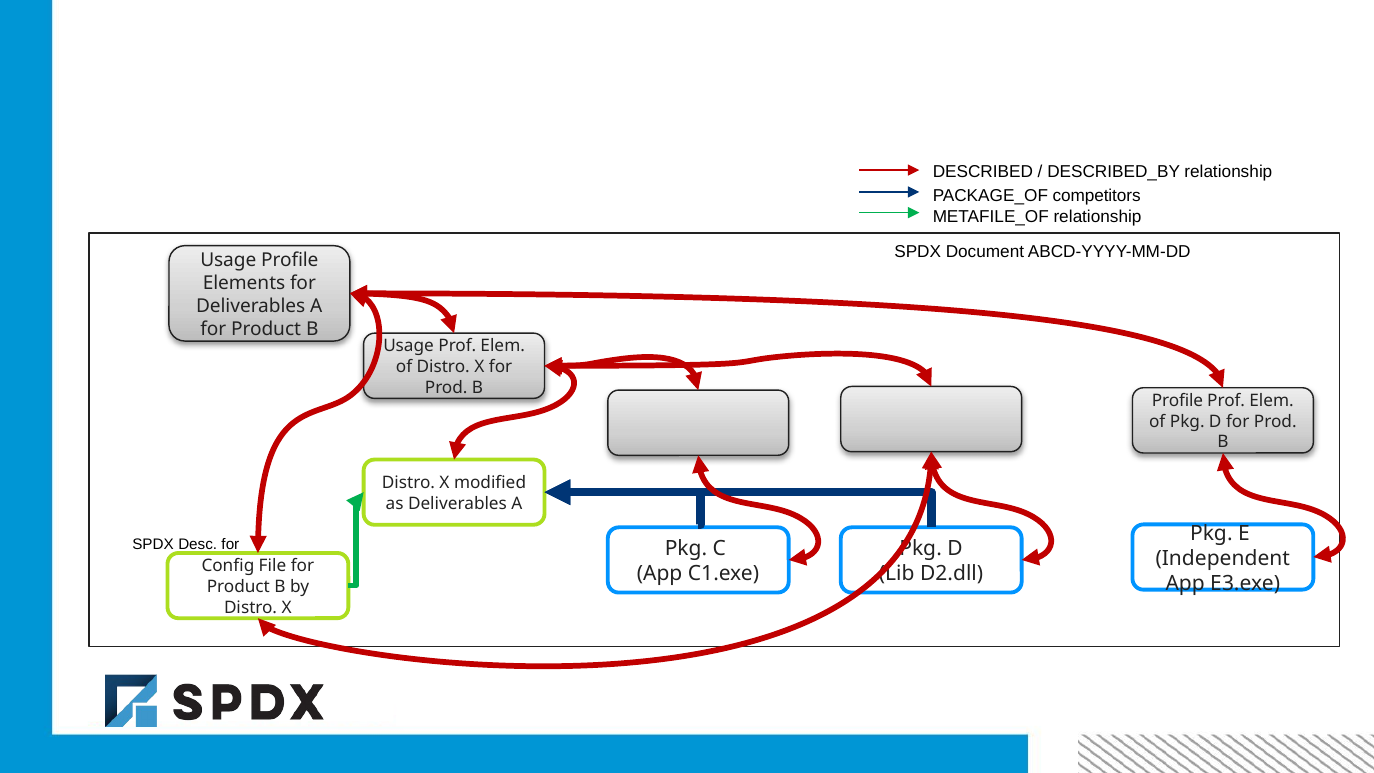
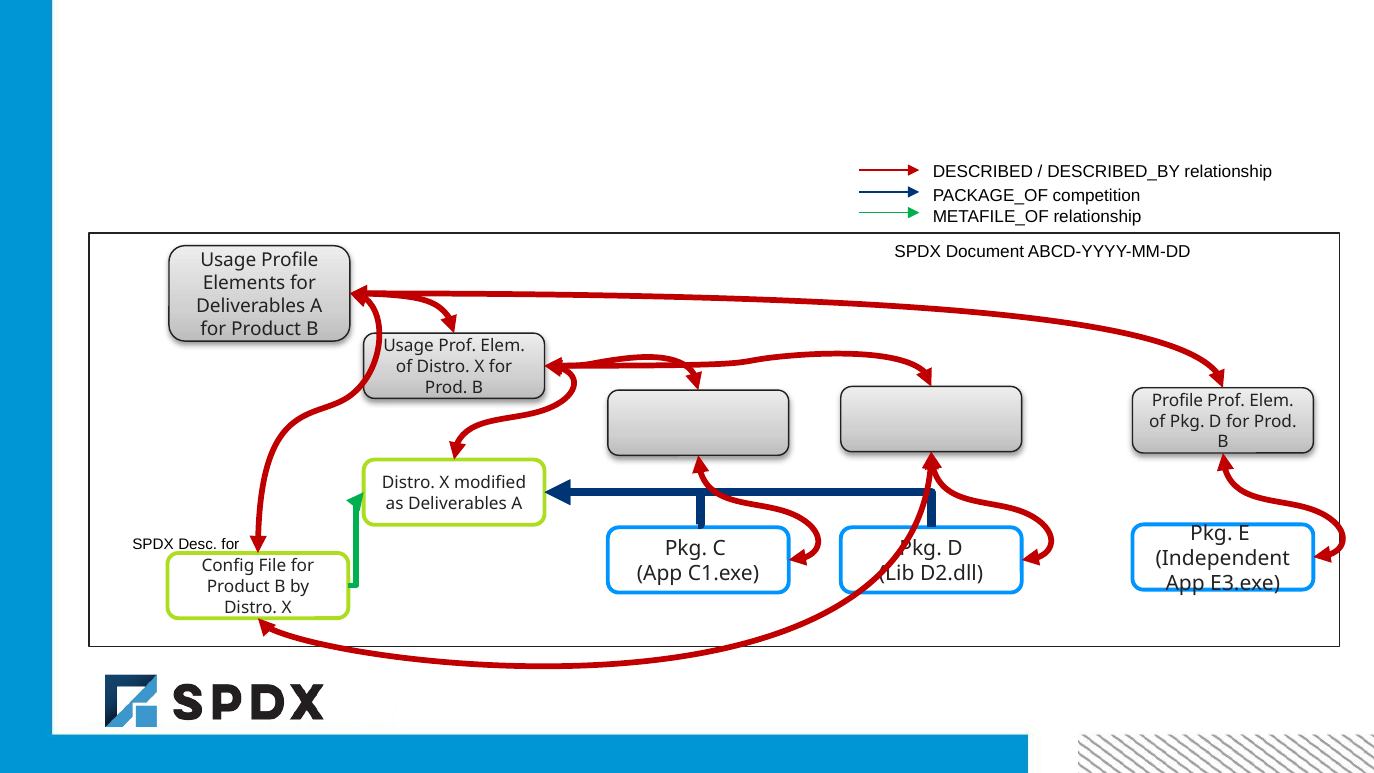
competitors: competitors -> competition
